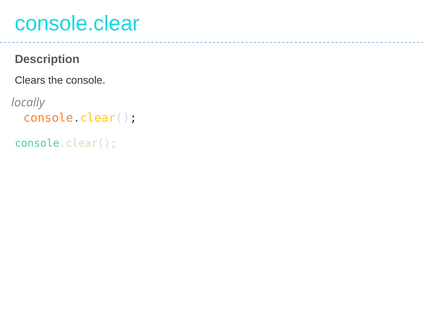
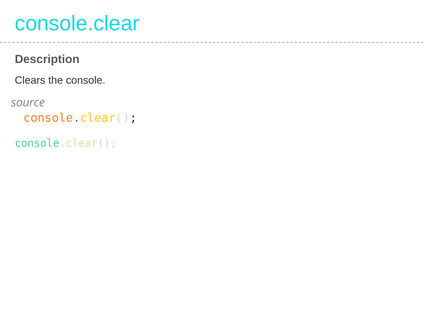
locally: locally -> source
